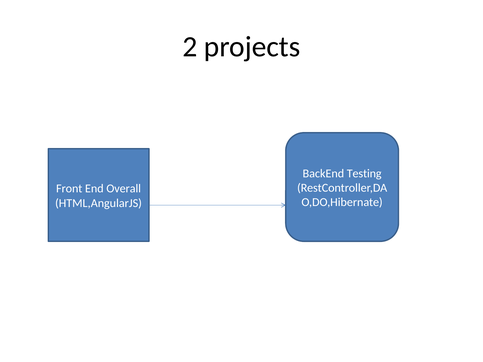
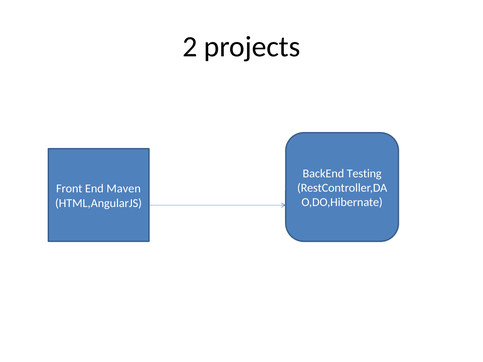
Overall: Overall -> Maven
